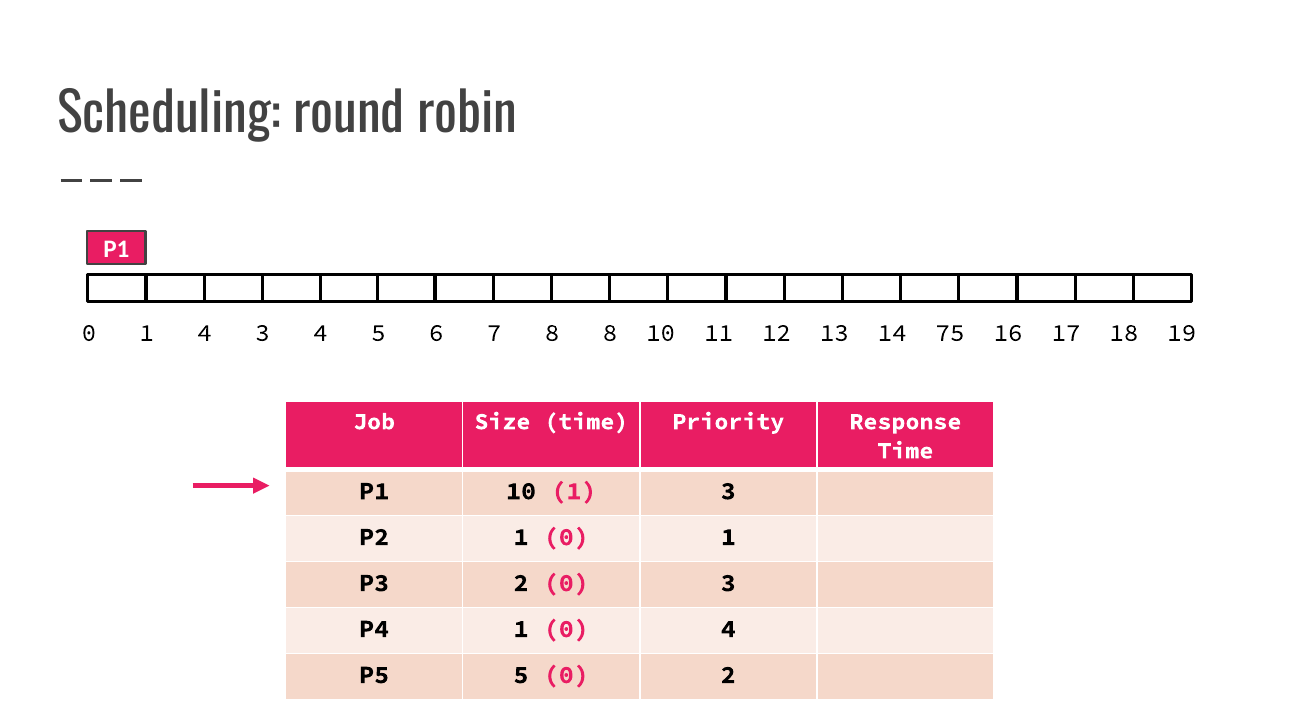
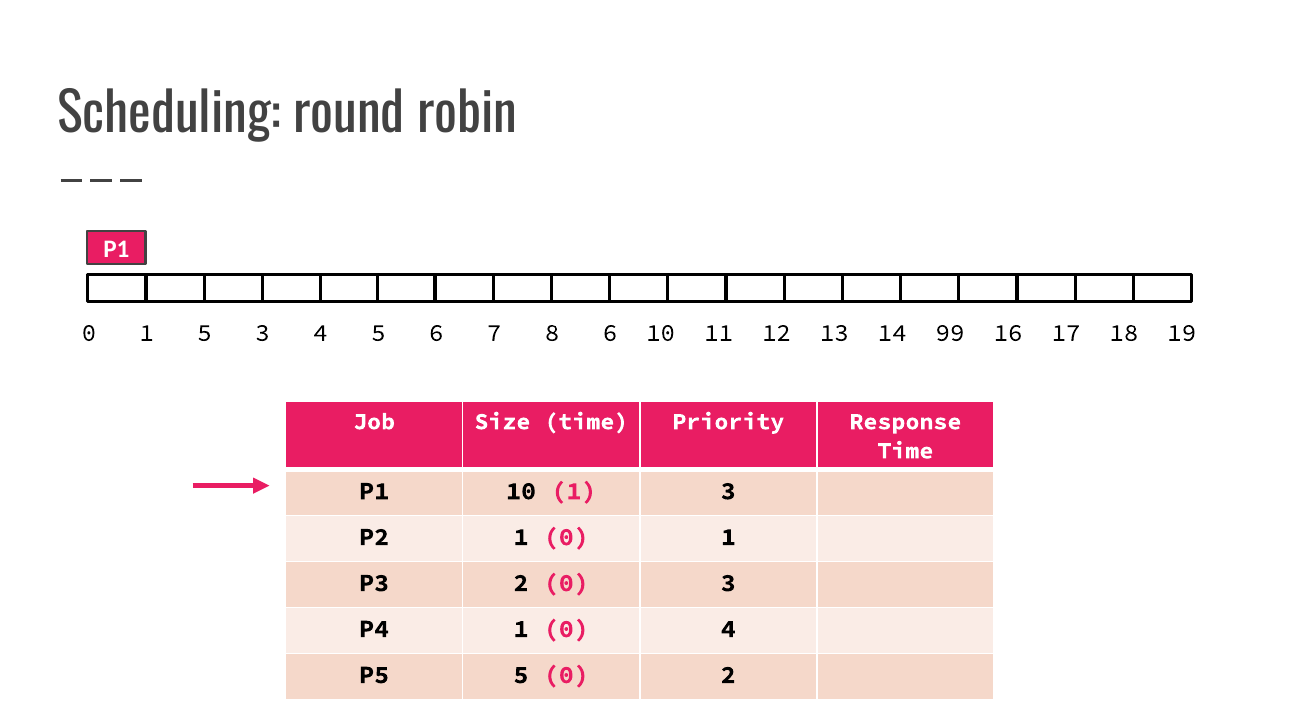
1 4: 4 -> 5
8 8: 8 -> 6
75: 75 -> 99
